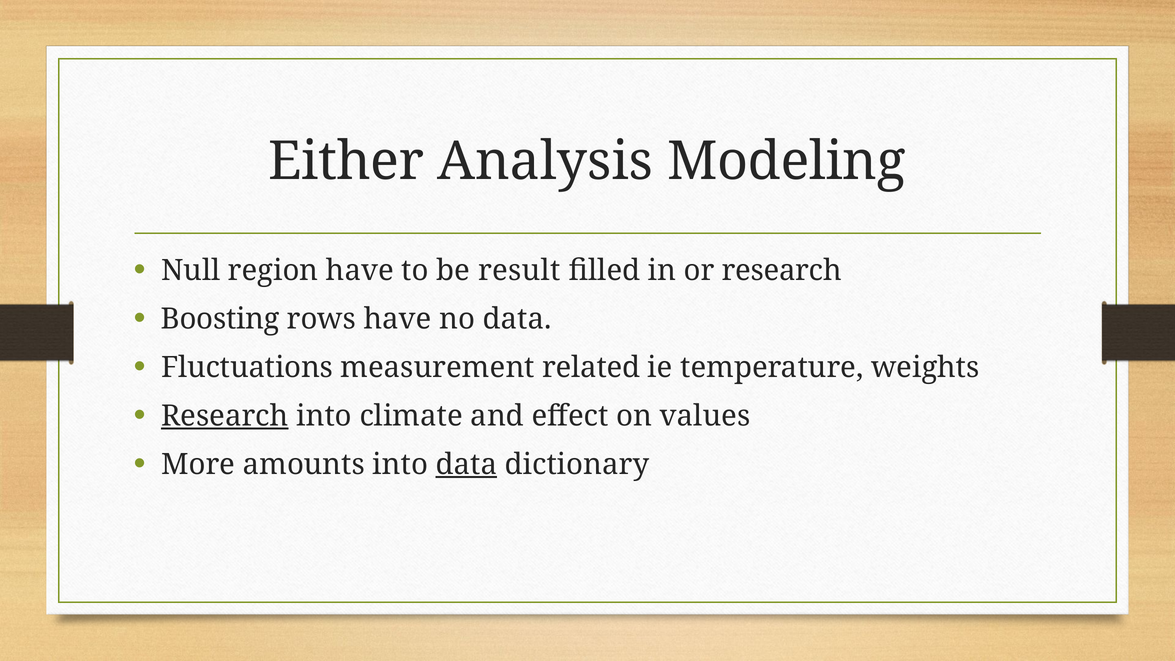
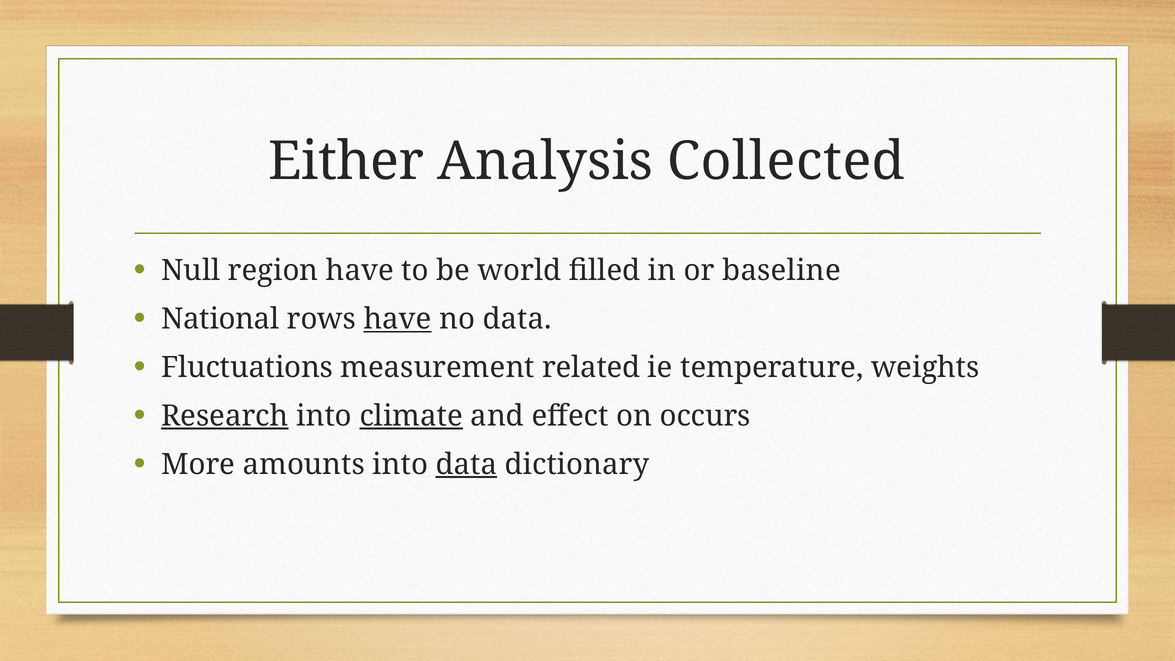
Modeling: Modeling -> Collected
result: result -> world
or research: research -> baseline
Boosting: Boosting -> National
have at (398, 319) underline: none -> present
climate underline: none -> present
values: values -> occurs
